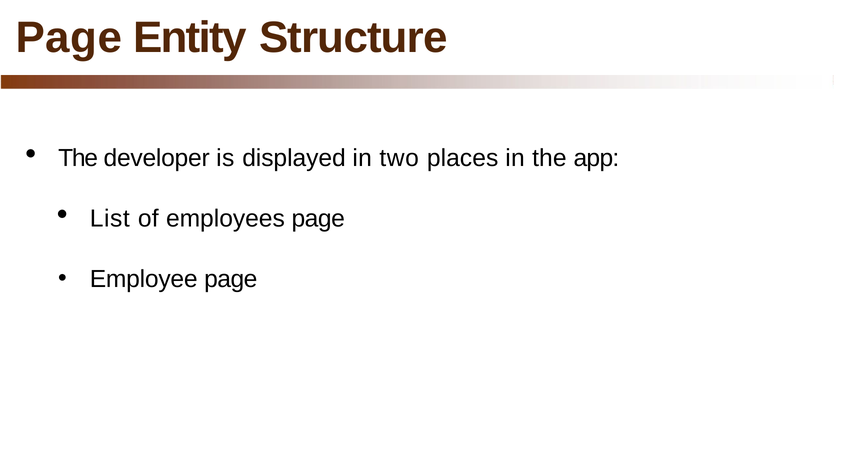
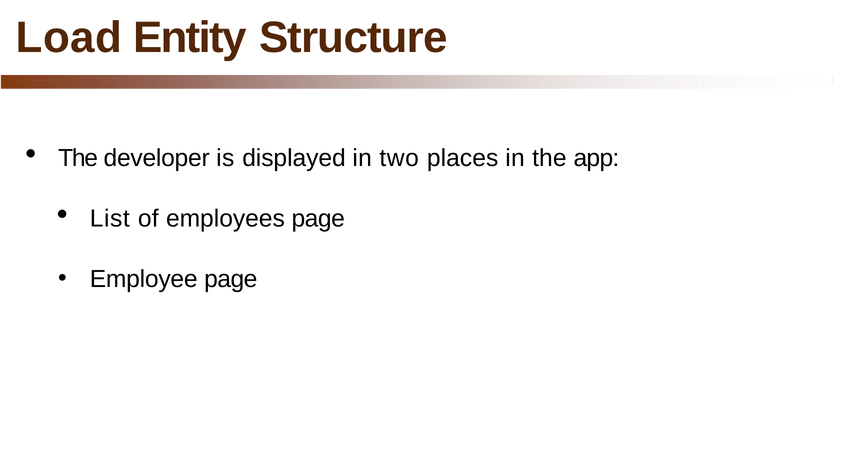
Page at (69, 38): Page -> Load
